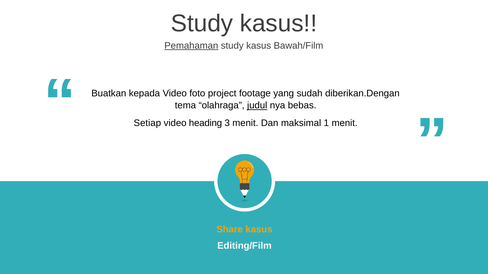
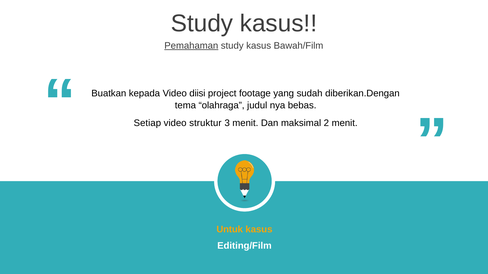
foto: foto -> diisi
judul underline: present -> none
heading: heading -> struktur
1: 1 -> 2
Share: Share -> Untuk
